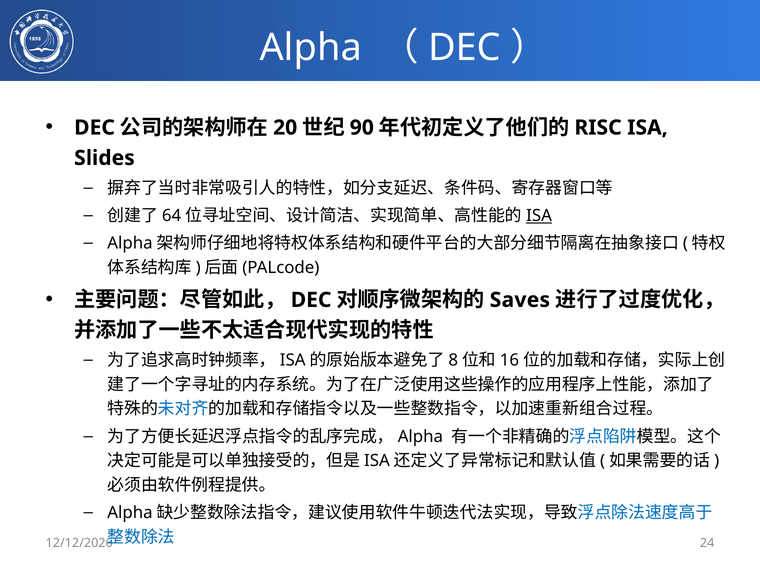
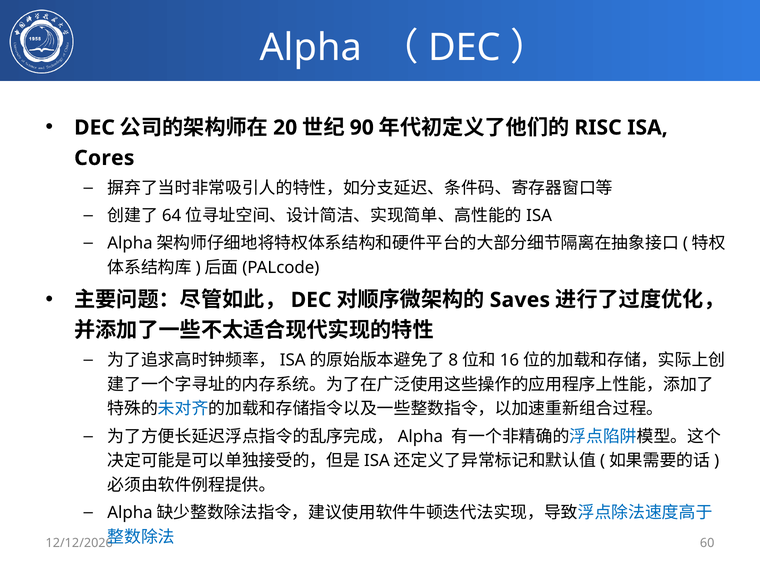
Slides: Slides -> Cores
ISA at (539, 216) underline: present -> none
24: 24 -> 60
